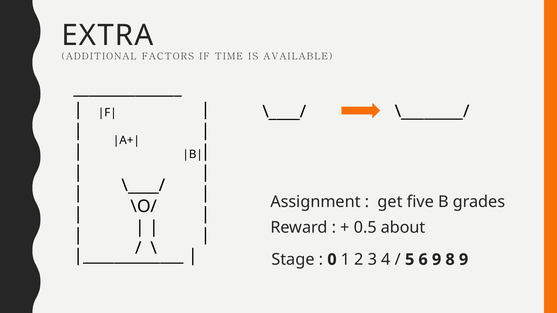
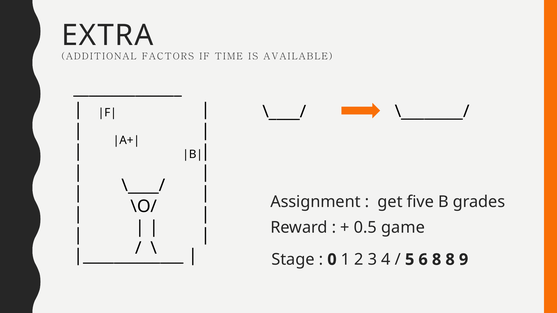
about: about -> game
6 9: 9 -> 8
